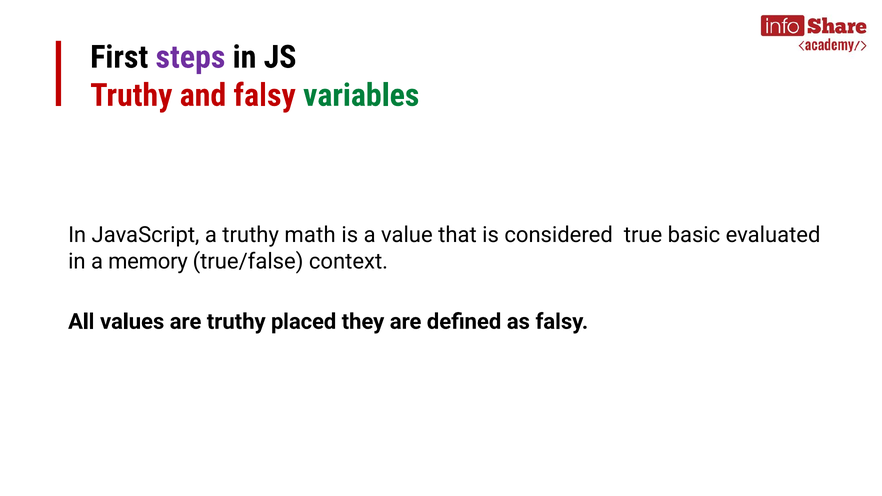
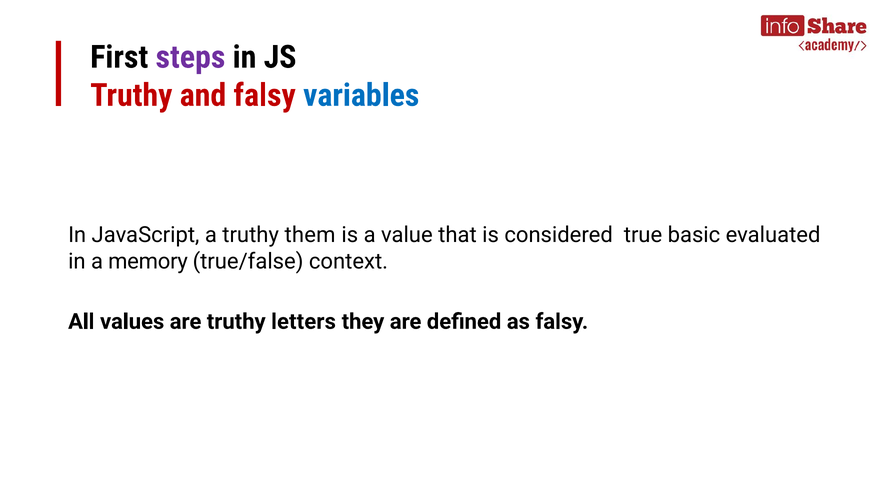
variables colour: green -> blue
math: math -> them
placed: placed -> letters
